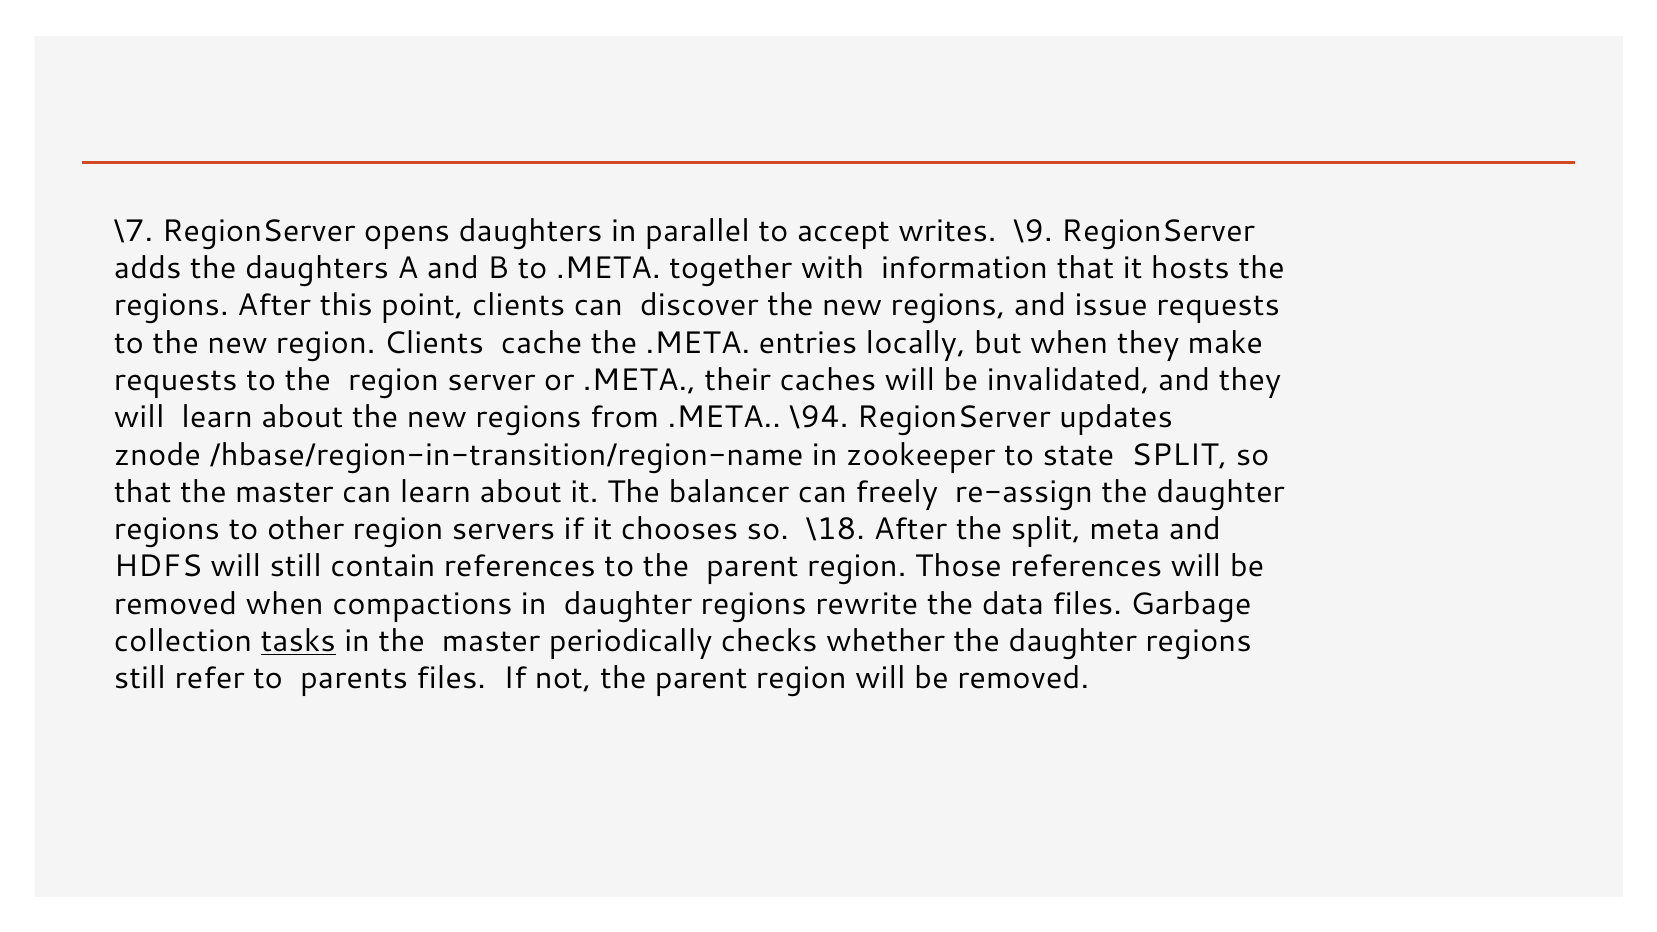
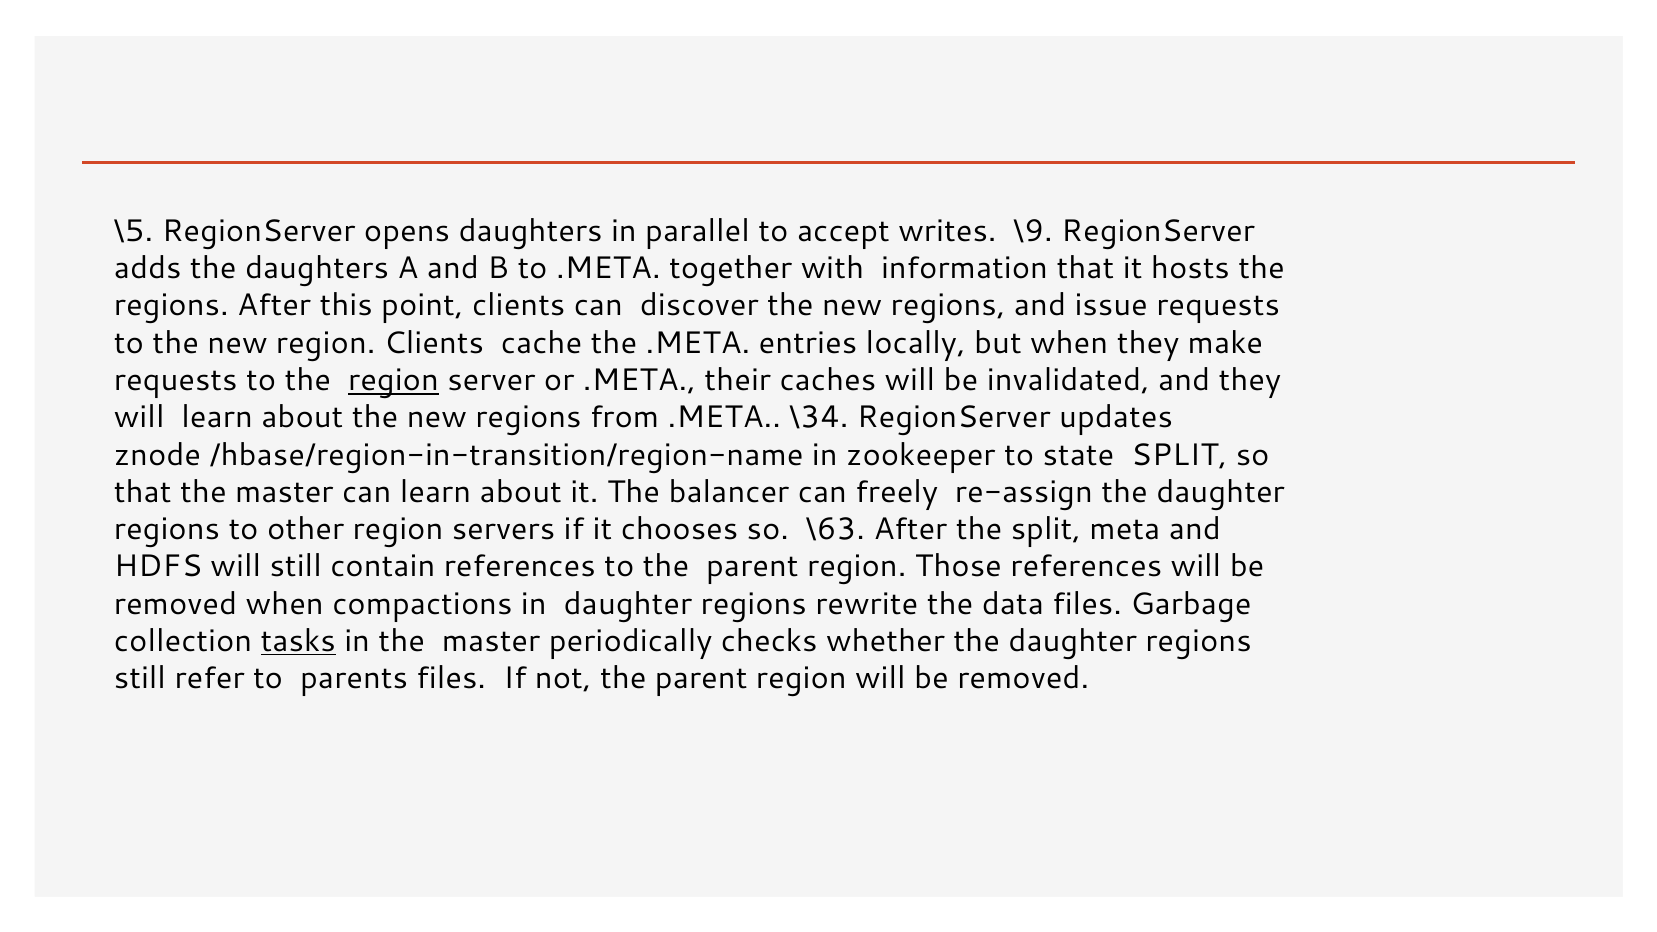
\7: \7 -> \5
region at (394, 380) underline: none -> present
\94: \94 -> \34
\18: \18 -> \63
